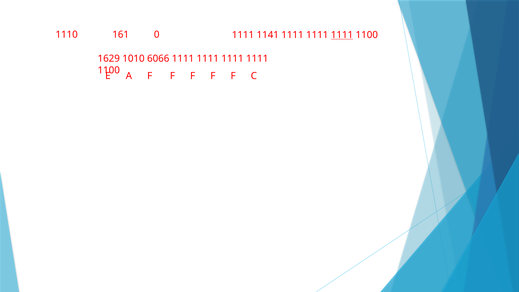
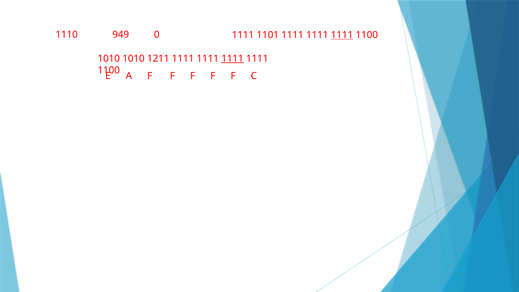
161: 161 -> 949
1141: 1141 -> 1101
1629 at (109, 58): 1629 -> 1010
6066: 6066 -> 1211
1111 at (232, 58) underline: none -> present
